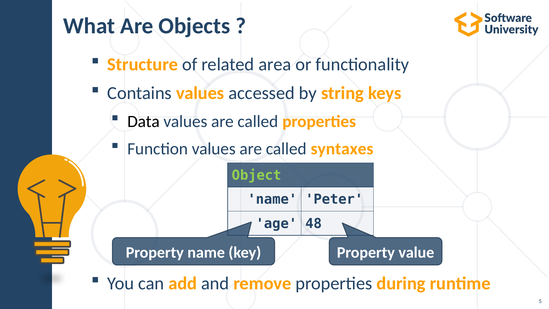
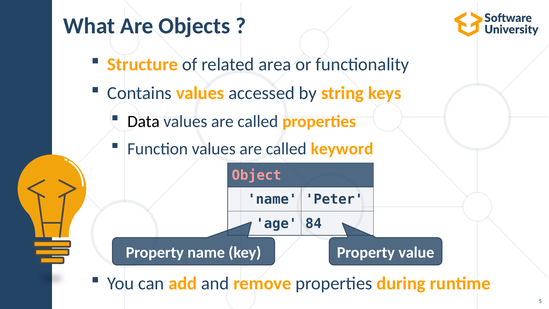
syntaxes: syntaxes -> keyword
Object colour: light green -> pink
48: 48 -> 84
